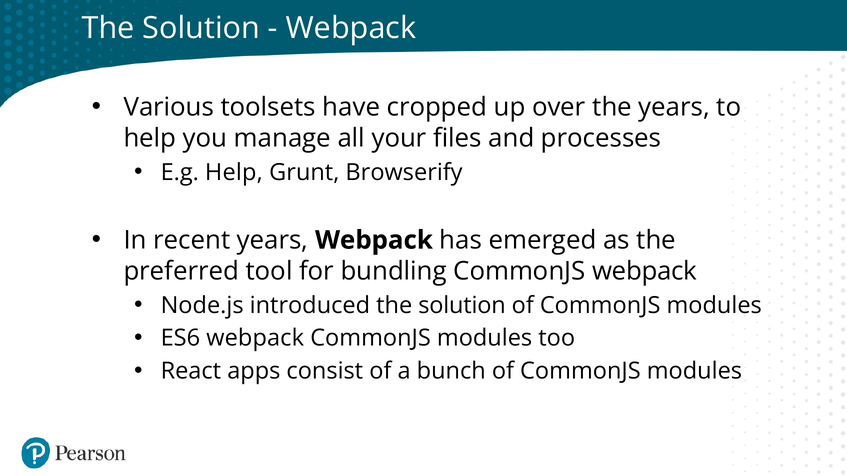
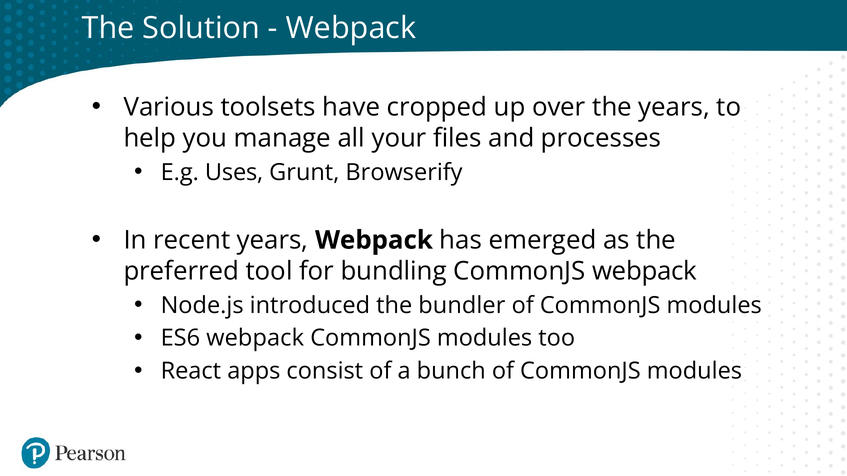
E.g Help: Help -> Uses
introduced the solution: solution -> bundler
